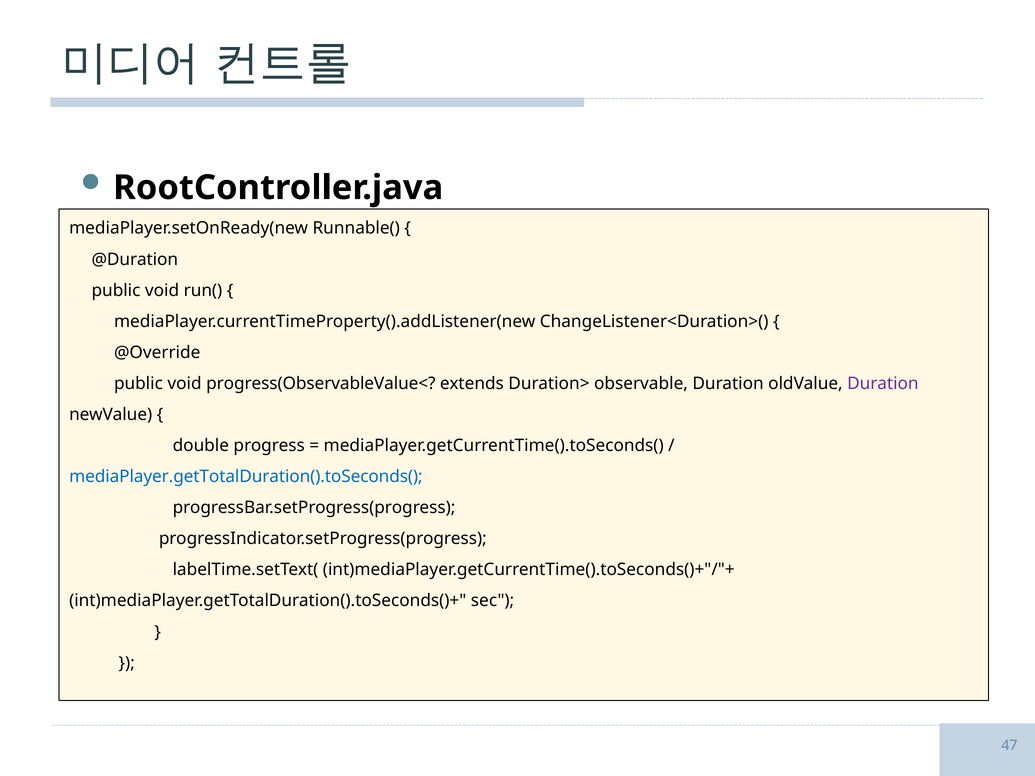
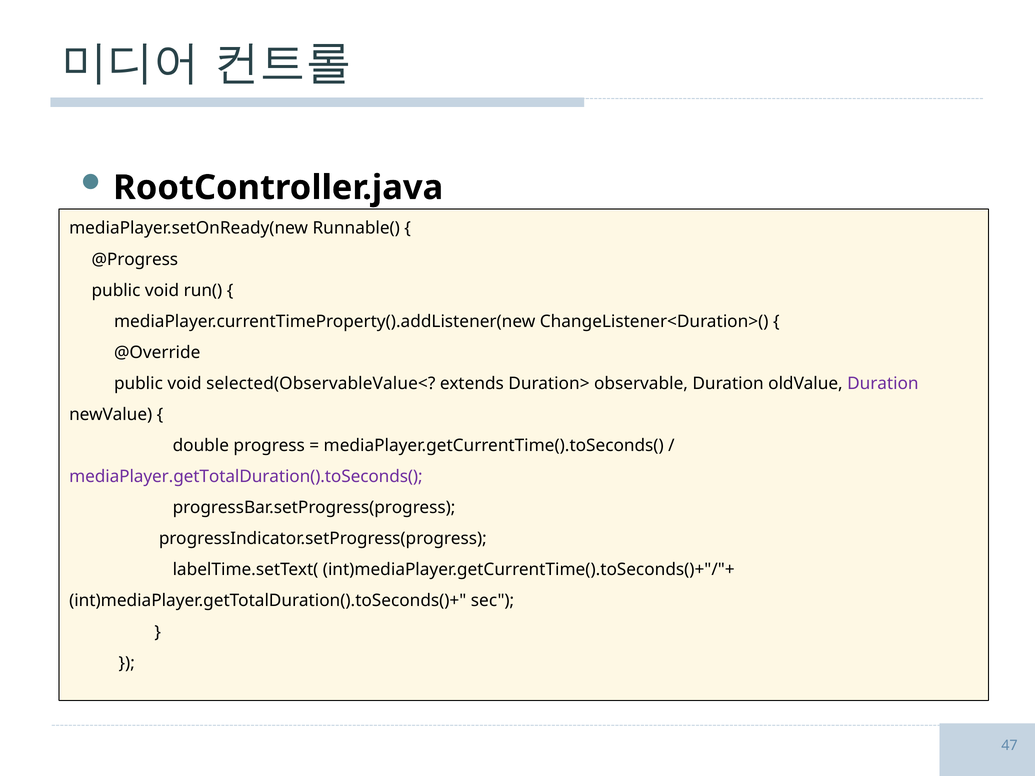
@Duration: @Duration -> @Progress
progress(ObservableValue<: progress(ObservableValue< -> selected(ObservableValue<
mediaPlayer.getTotalDuration().toSeconds( colour: blue -> purple
